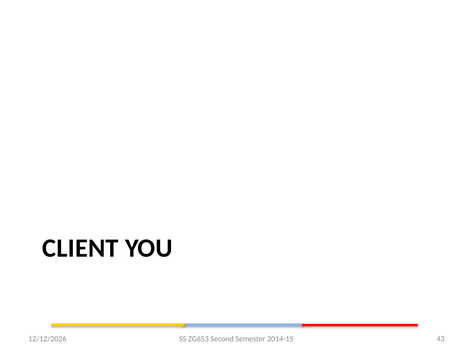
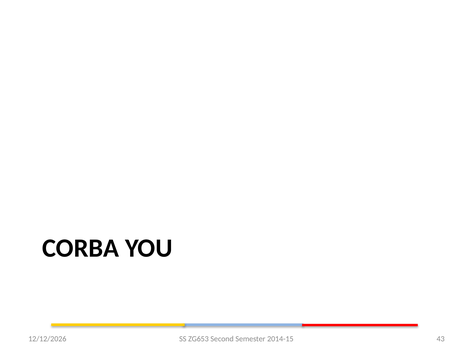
CLIENT: CLIENT -> CORBA
